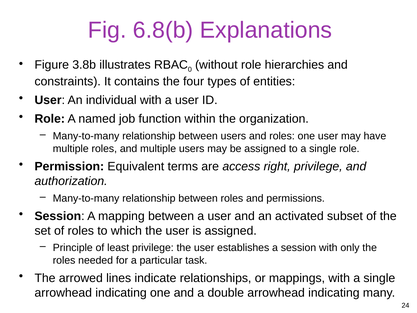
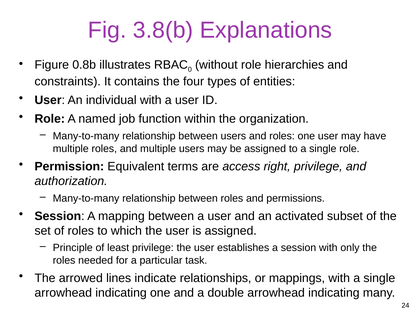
6.8(b: 6.8(b -> 3.8(b
3.8b: 3.8b -> 0.8b
